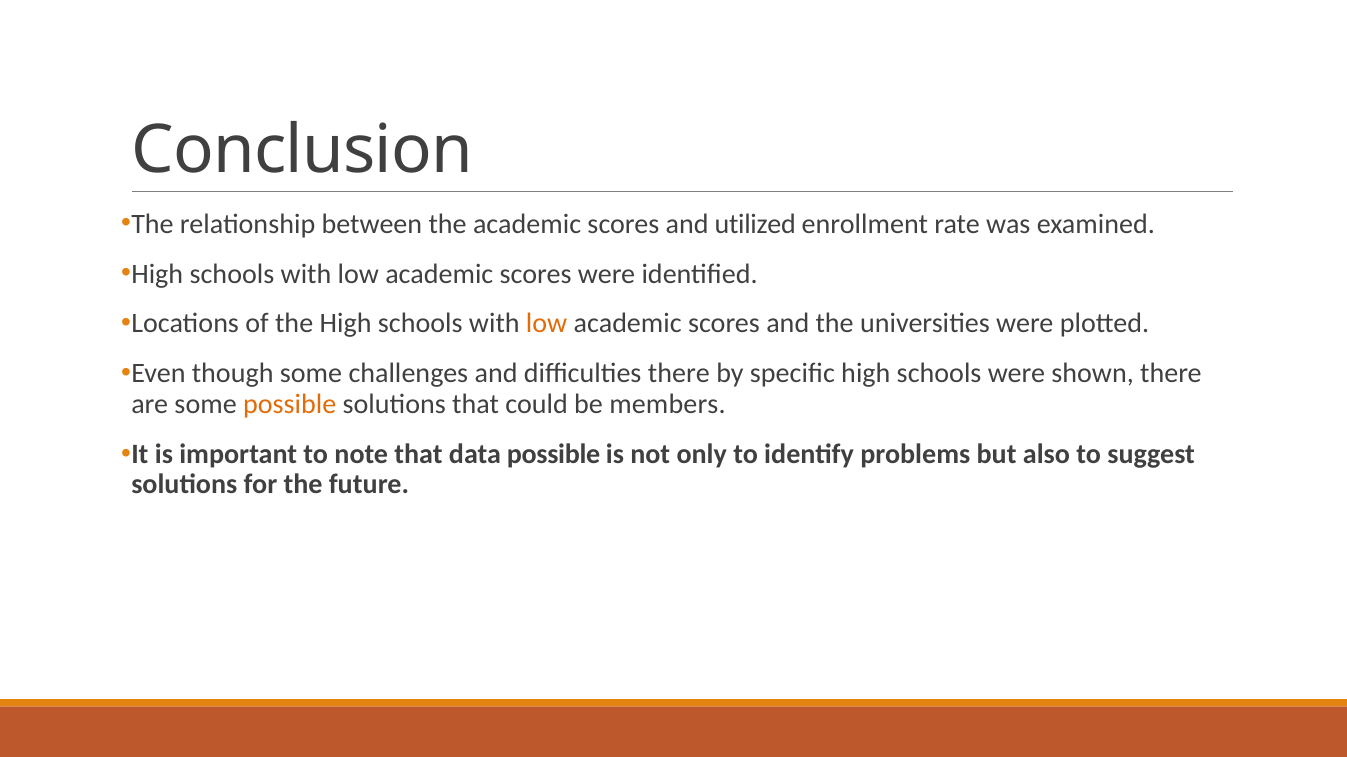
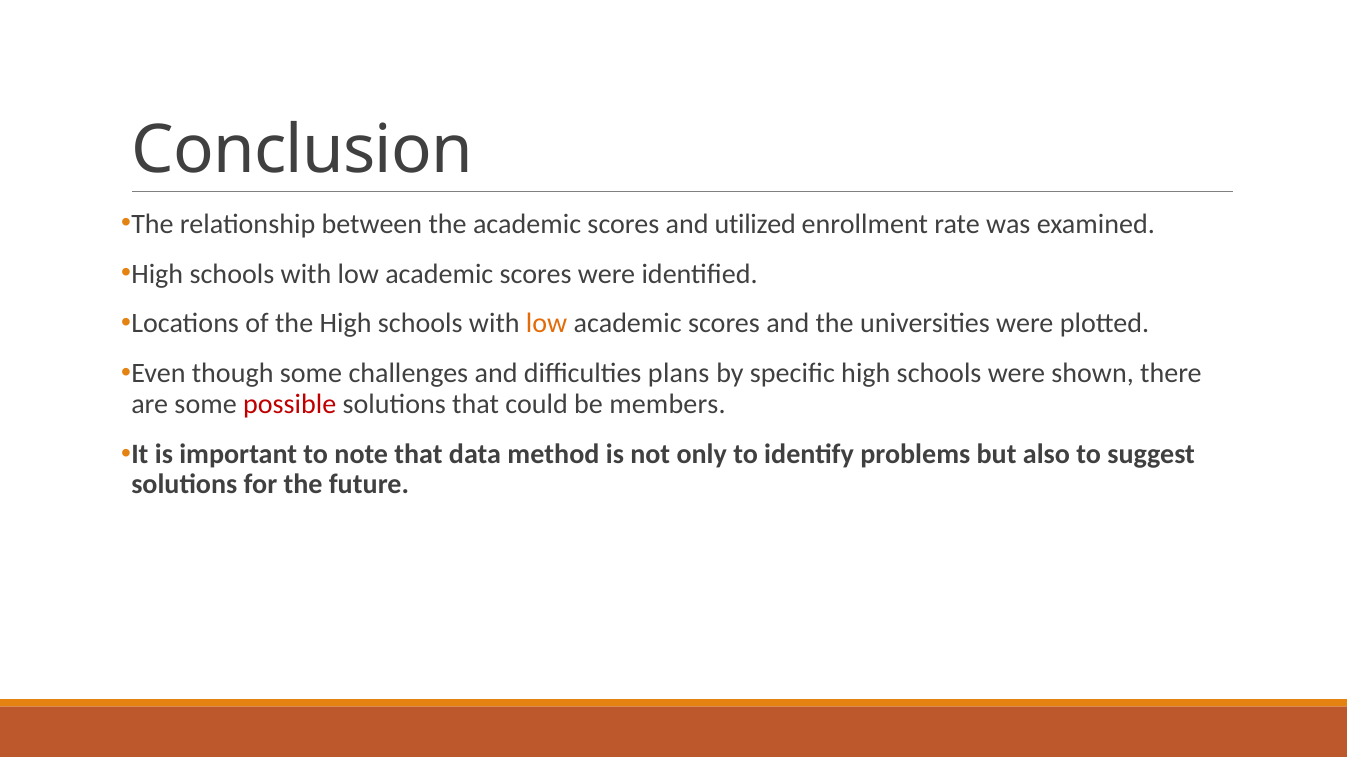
difficulties there: there -> plans
possible at (290, 404) colour: orange -> red
data possible: possible -> method
